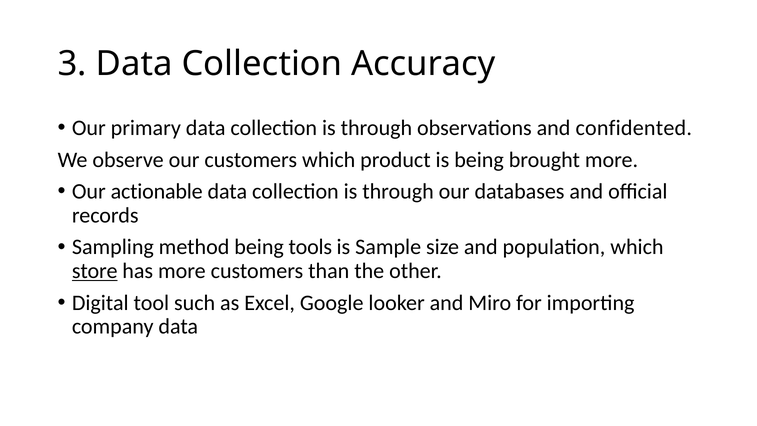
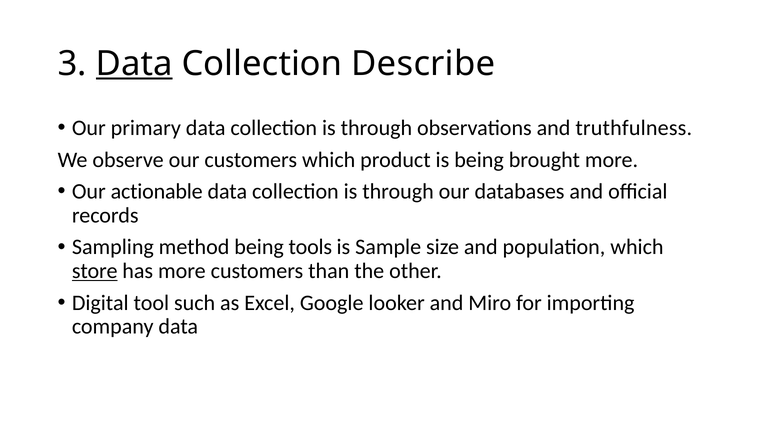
Data at (134, 64) underline: none -> present
Accuracy: Accuracy -> Describe
confidented: confidented -> truthfulness
